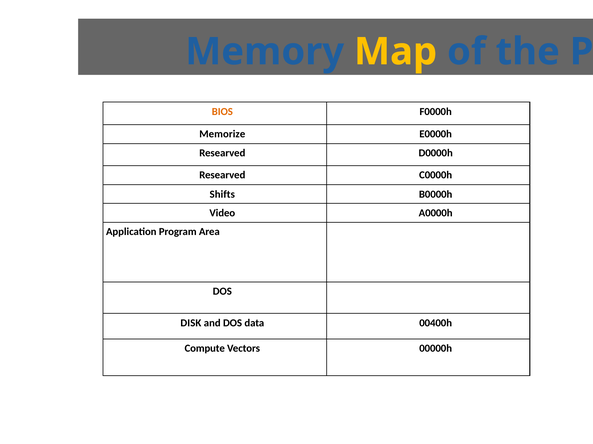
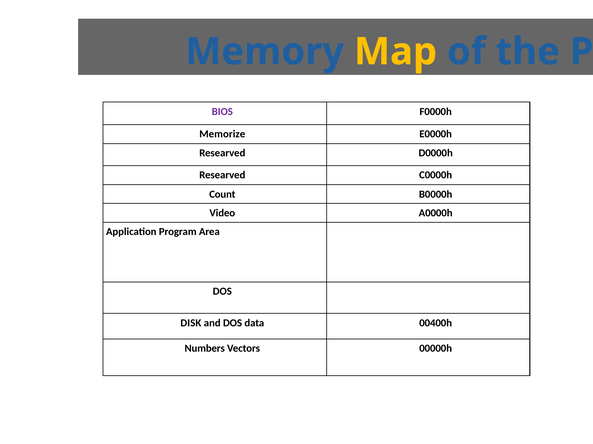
BIOS colour: orange -> purple
Shifts: Shifts -> Count
Compute: Compute -> Numbers
